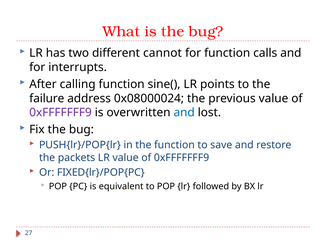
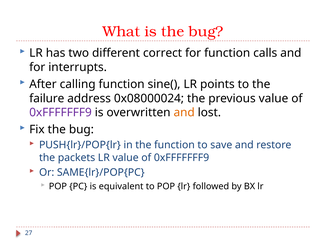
cannot: cannot -> correct
and at (184, 112) colour: blue -> orange
FIXED{lr}/POP{PC: FIXED{lr}/POP{PC -> SAME{lr}/POP{PC
